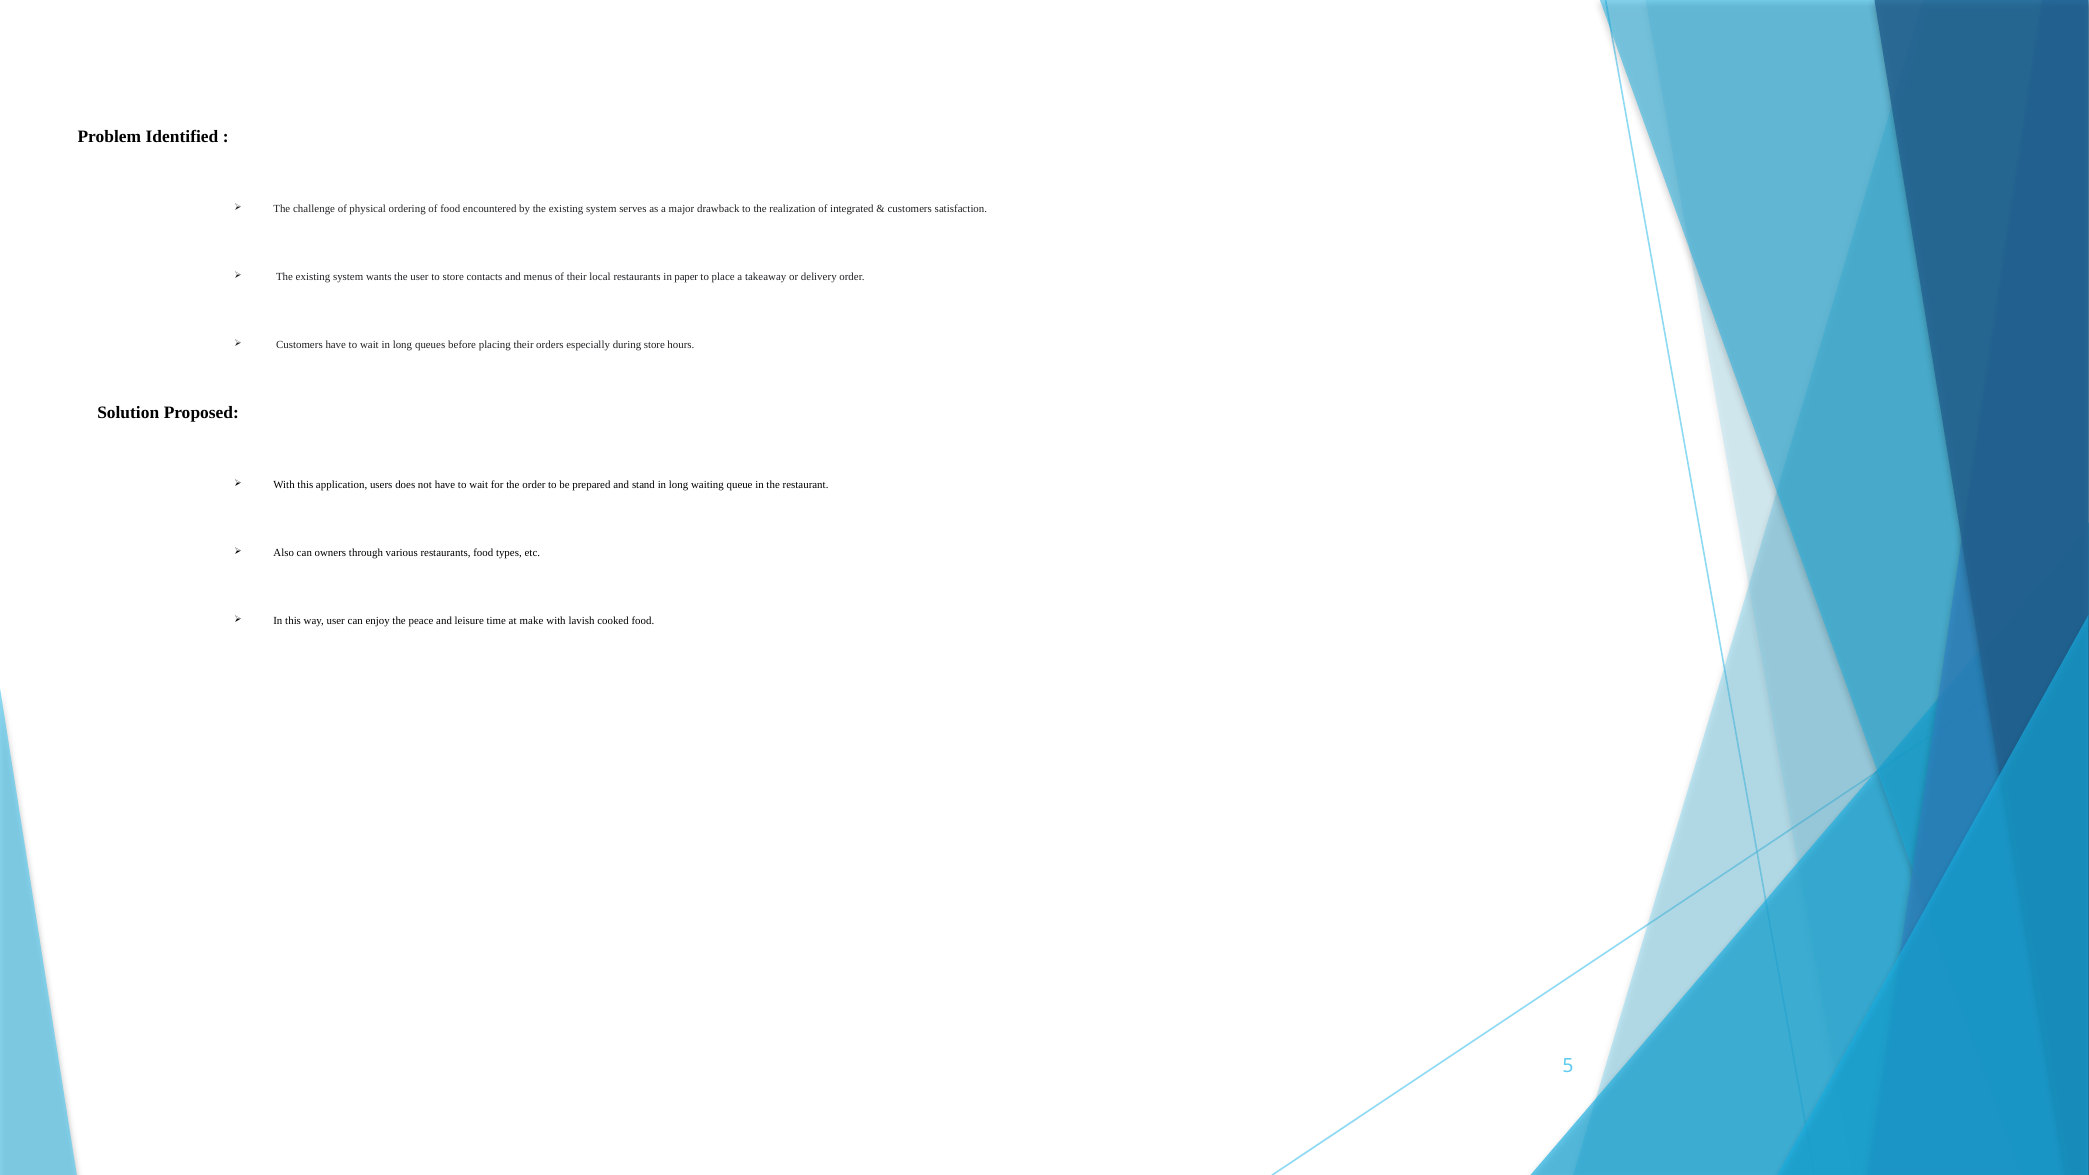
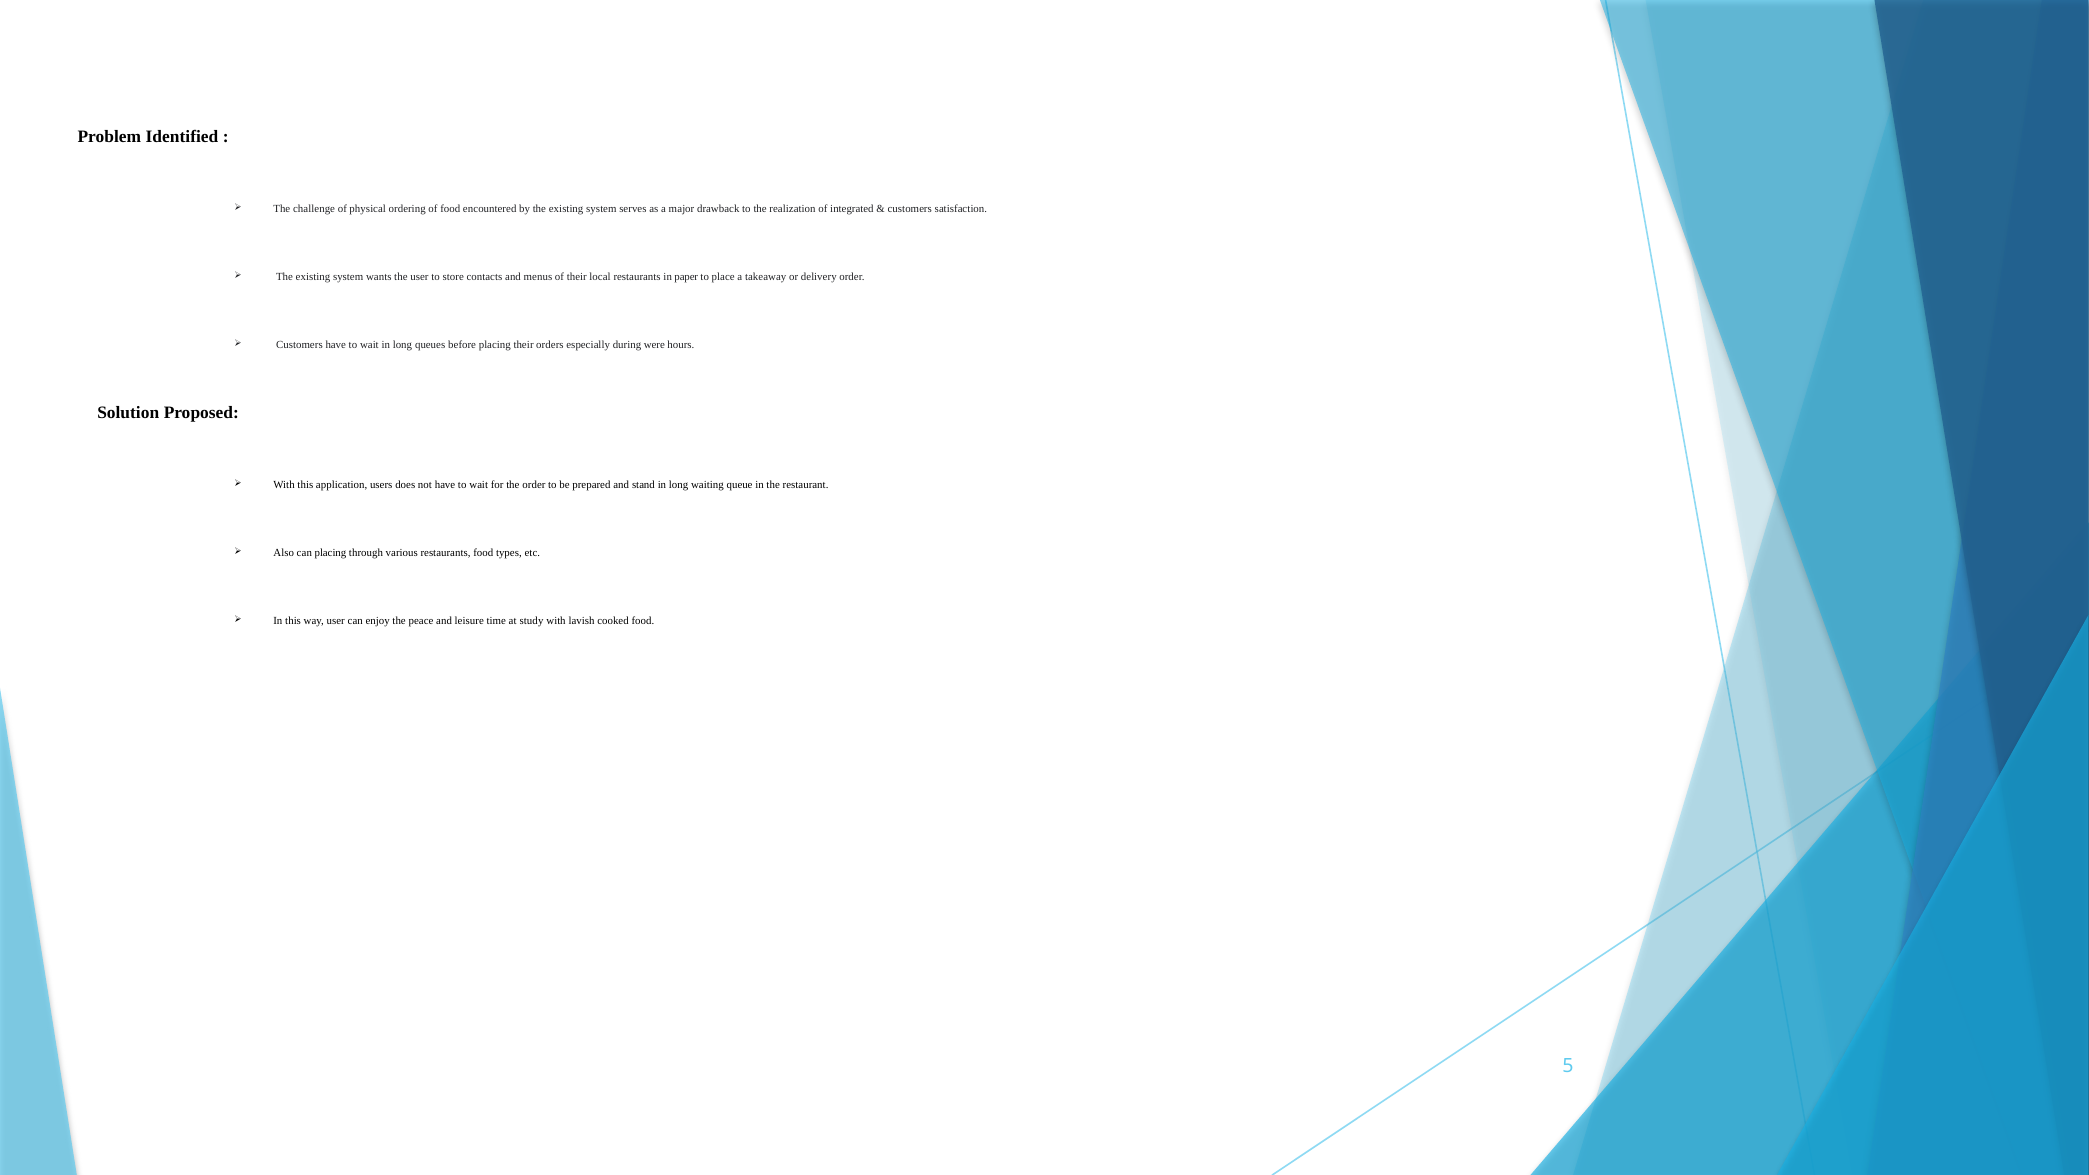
during store: store -> were
can owners: owners -> placing
make: make -> study
